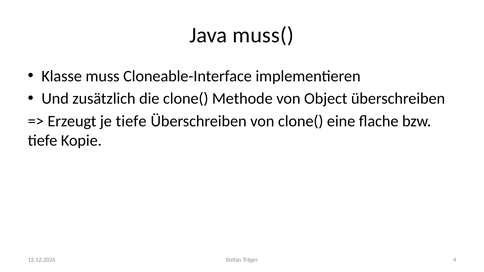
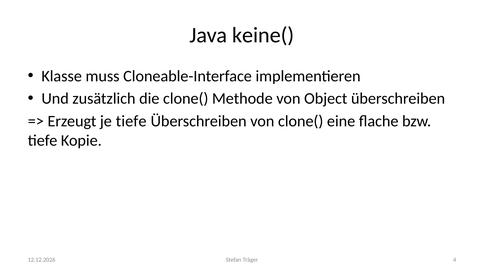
muss(: muss( -> keine(
